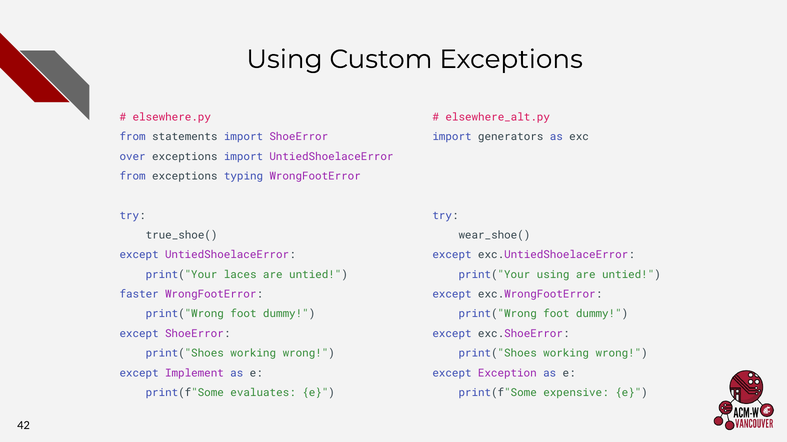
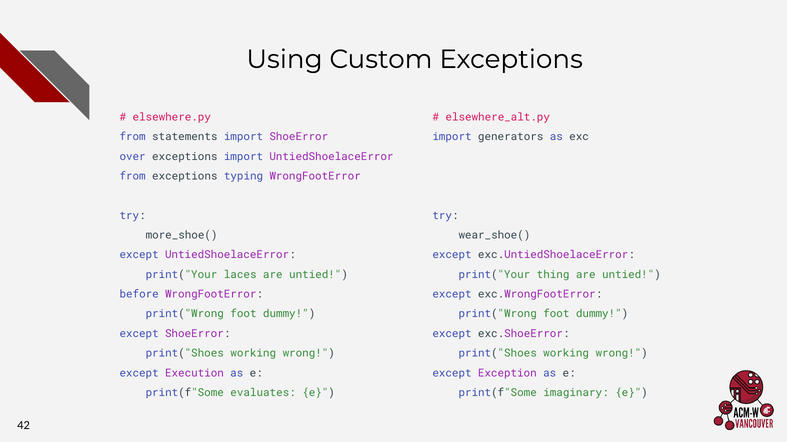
true_shoe(: true_shoe( -> more_shoe(
print("Your using: using -> thing
faster: faster -> before
Implement: Implement -> Execution
expensive: expensive -> imaginary
